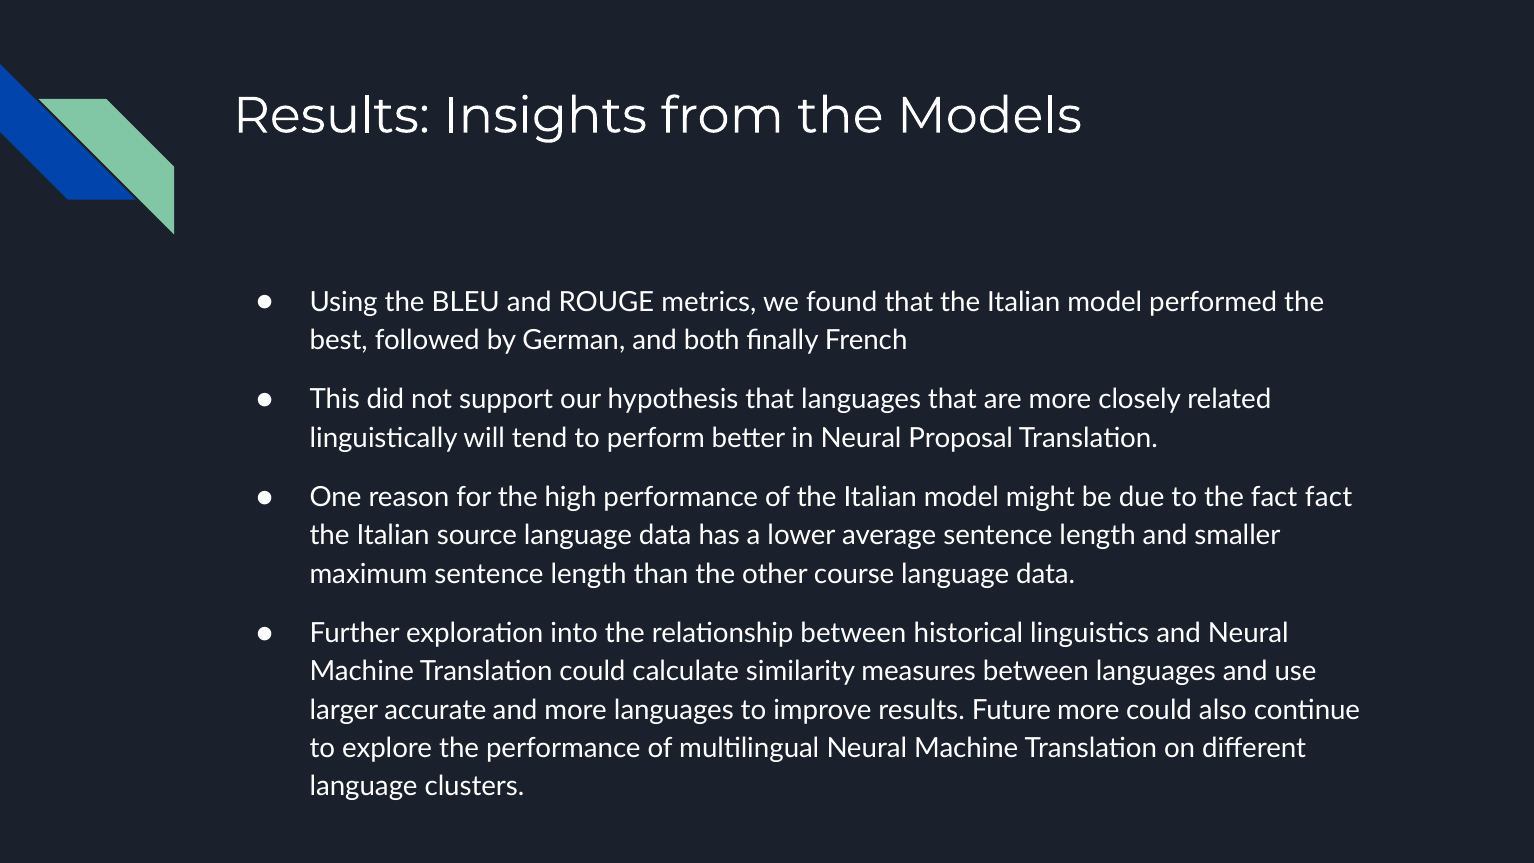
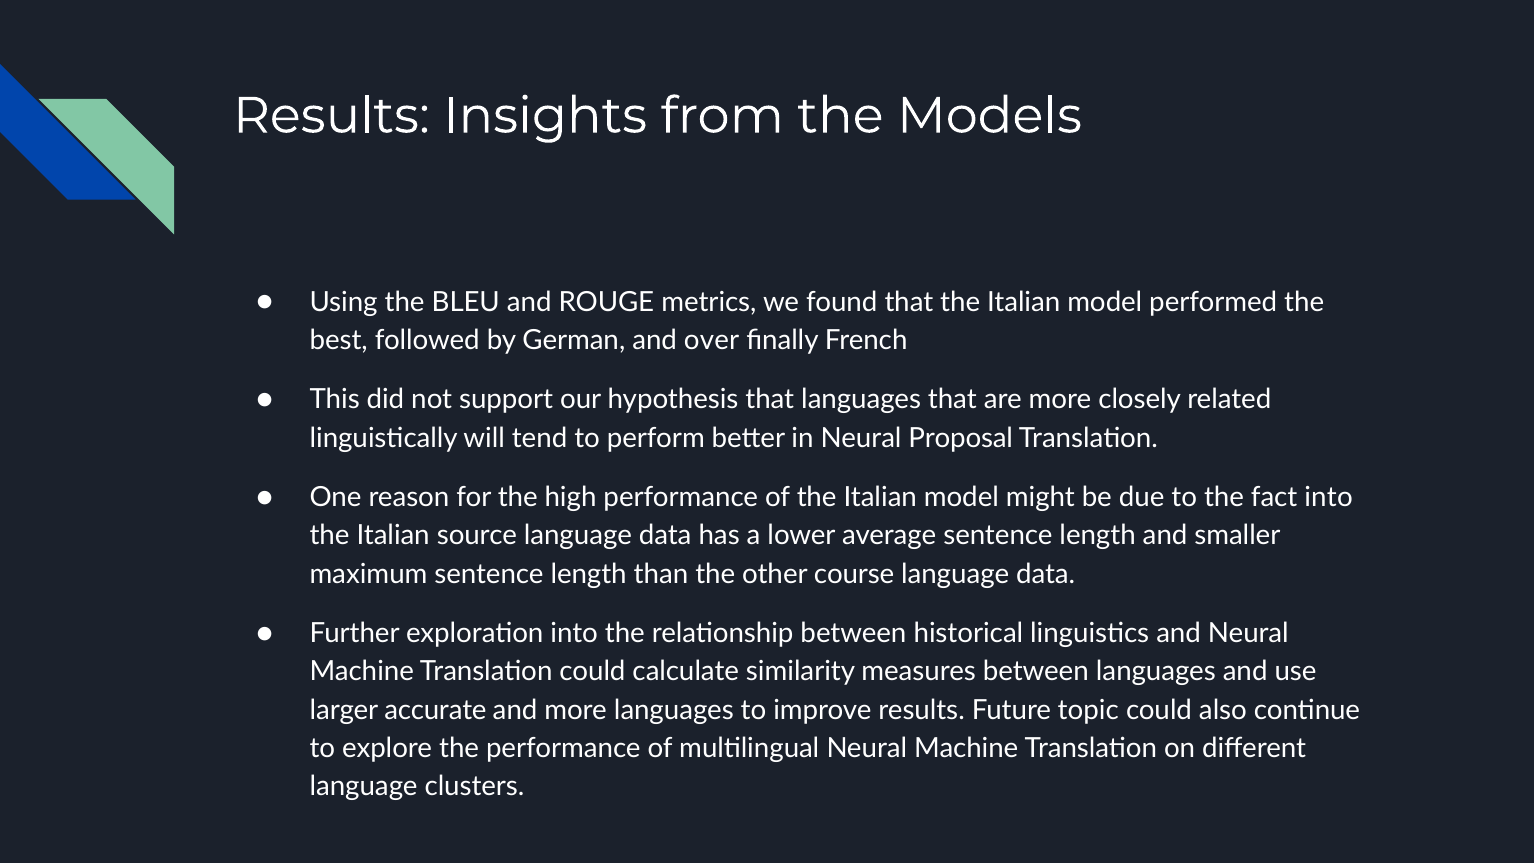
both: both -> over
fact fact: fact -> into
Future more: more -> topic
